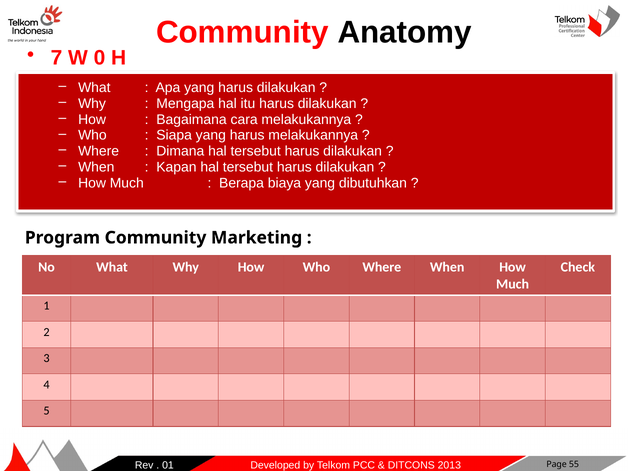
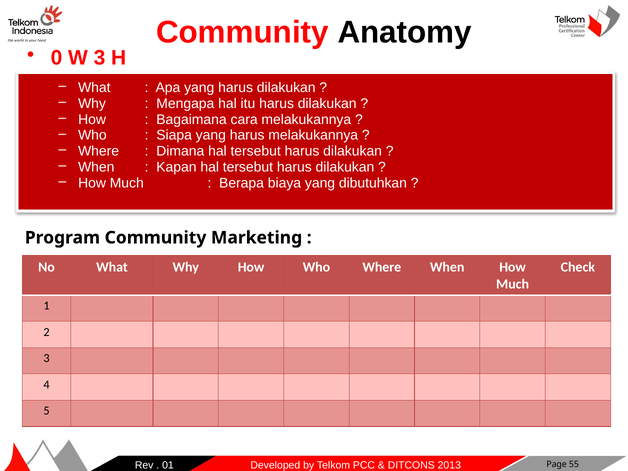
7: 7 -> 0
W 0: 0 -> 3
